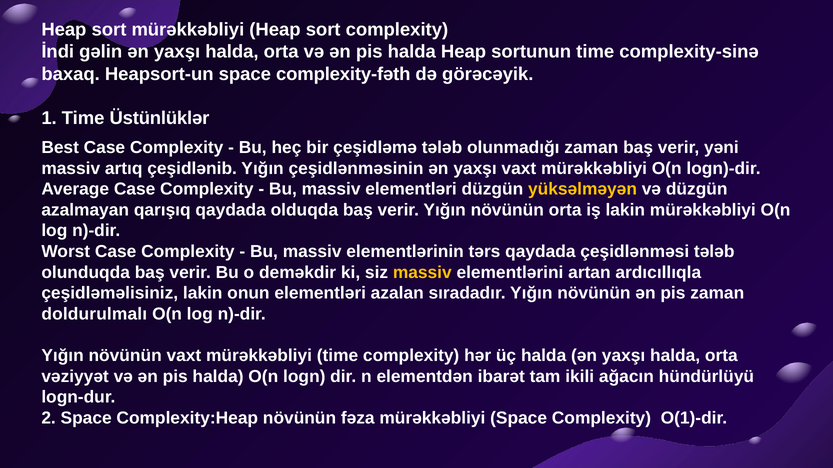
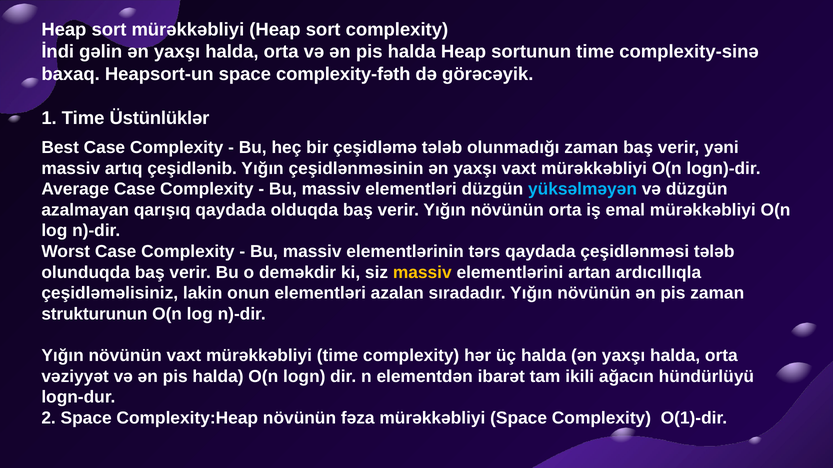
yüksəlməyən colour: yellow -> light blue
iş lakin: lakin -> emal
doldurulmalı: doldurulmalı -> strukturunun
